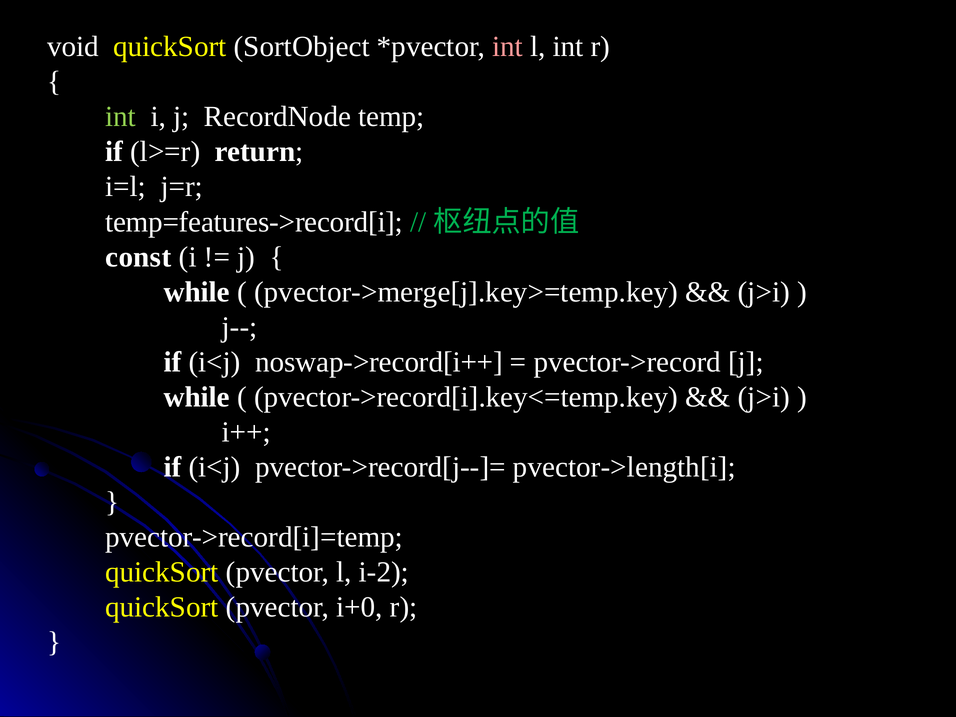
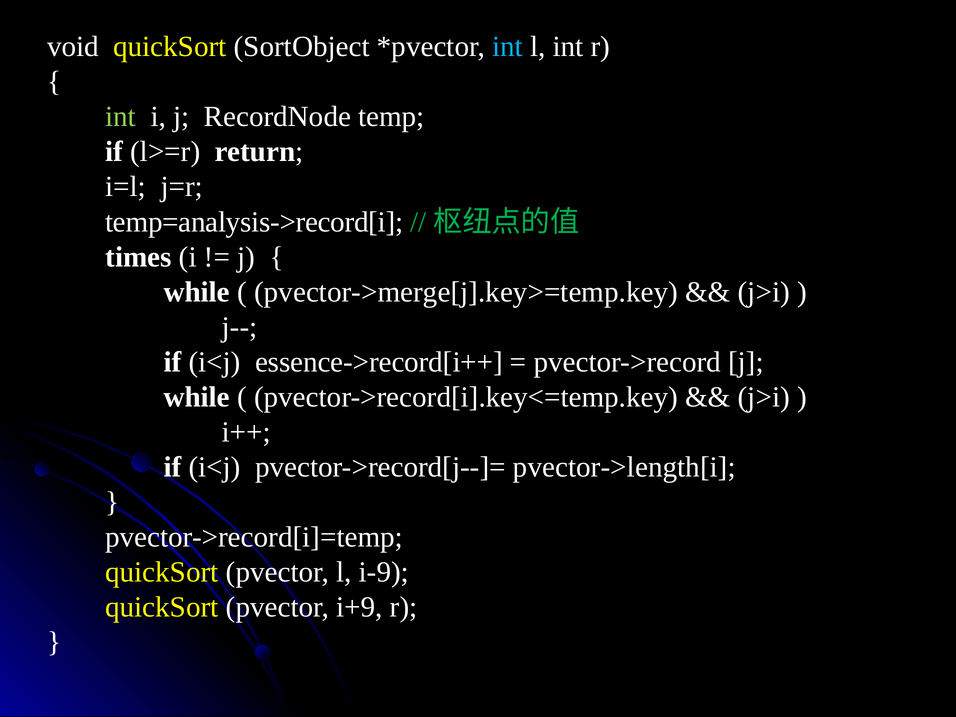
int at (508, 47) colour: pink -> light blue
temp=features->record[i: temp=features->record[i -> temp=analysis->record[i
const: const -> times
noswap->record[i++: noswap->record[i++ -> essence->record[i++
i-2: i-2 -> i-9
i+0: i+0 -> i+9
